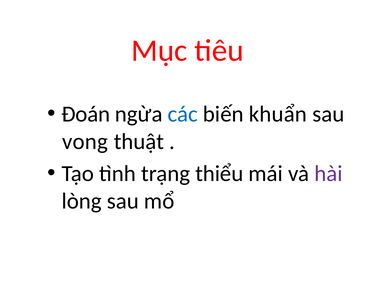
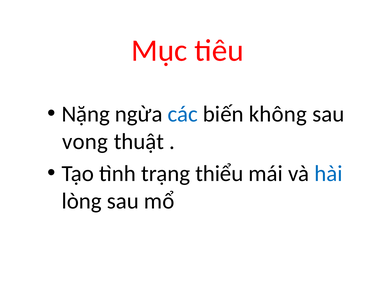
Đoán: Đoán -> Nặng
khuẩn: khuẩn -> không
hài colour: purple -> blue
